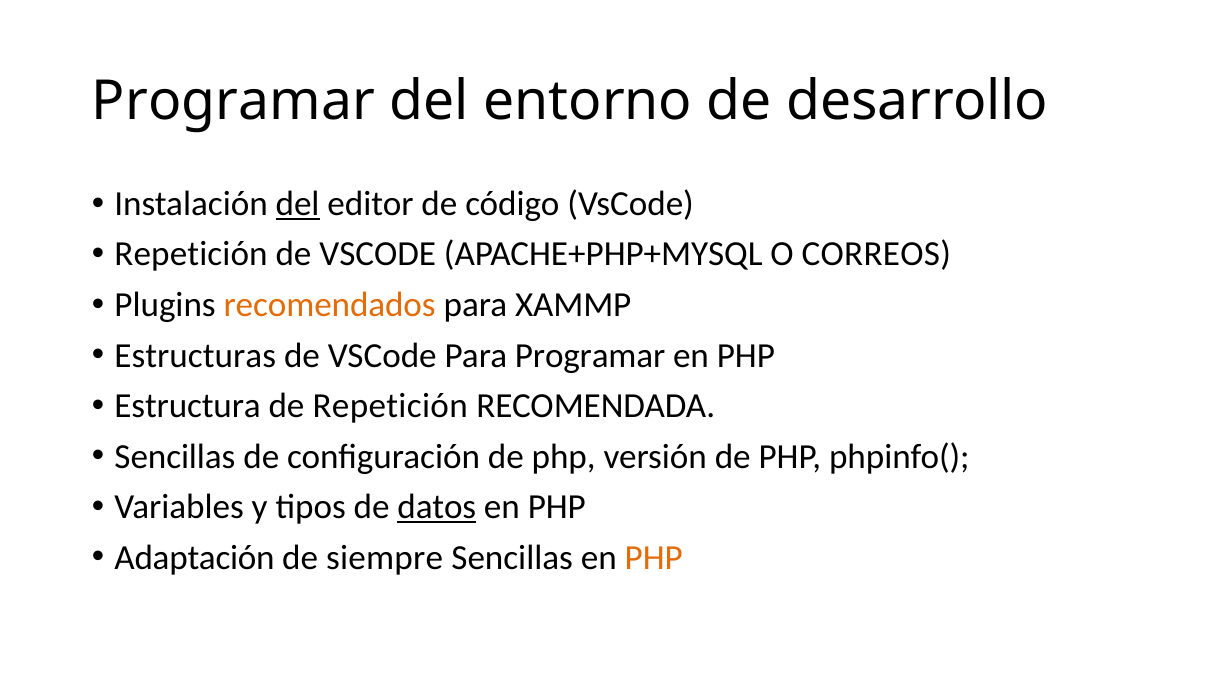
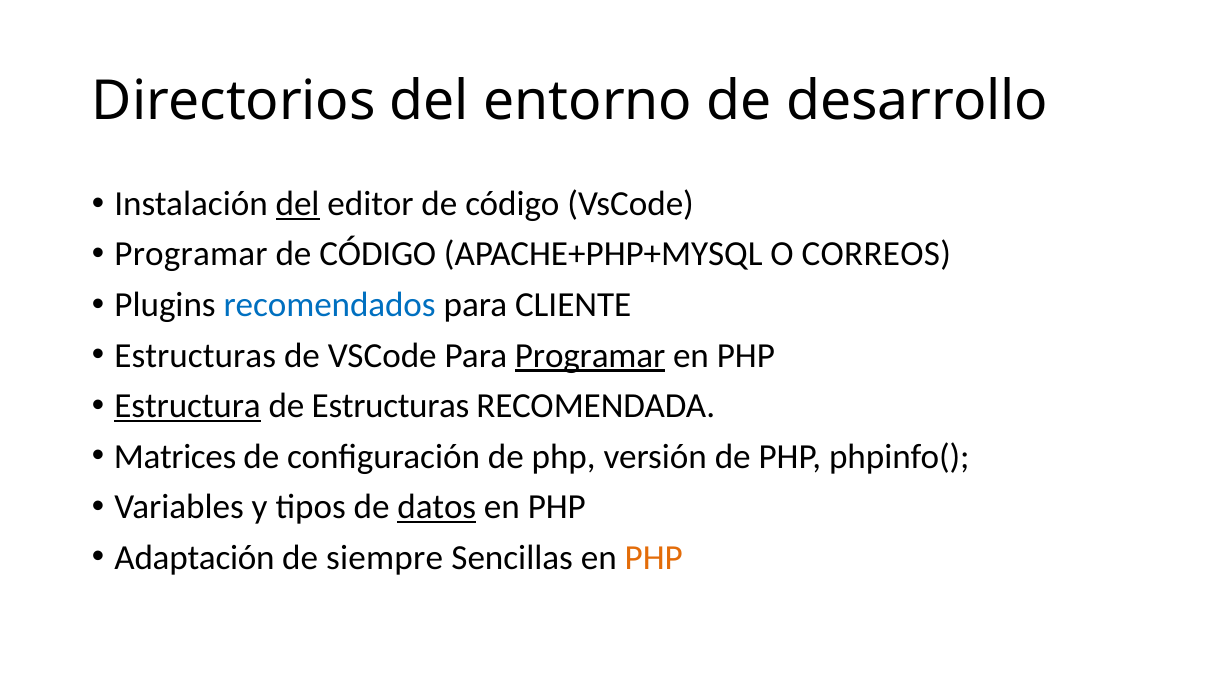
Programar at (234, 101): Programar -> Directorios
Repetición at (191, 254): Repetición -> Programar
VSCODE at (378, 254): VSCODE -> CÓDIGO
recomendados colour: orange -> blue
XAMMP: XAMMP -> CLIENTE
Programar at (590, 355) underline: none -> present
Estructura underline: none -> present
de Repetición: Repetición -> Estructuras
Sencillas at (175, 456): Sencillas -> Matrices
